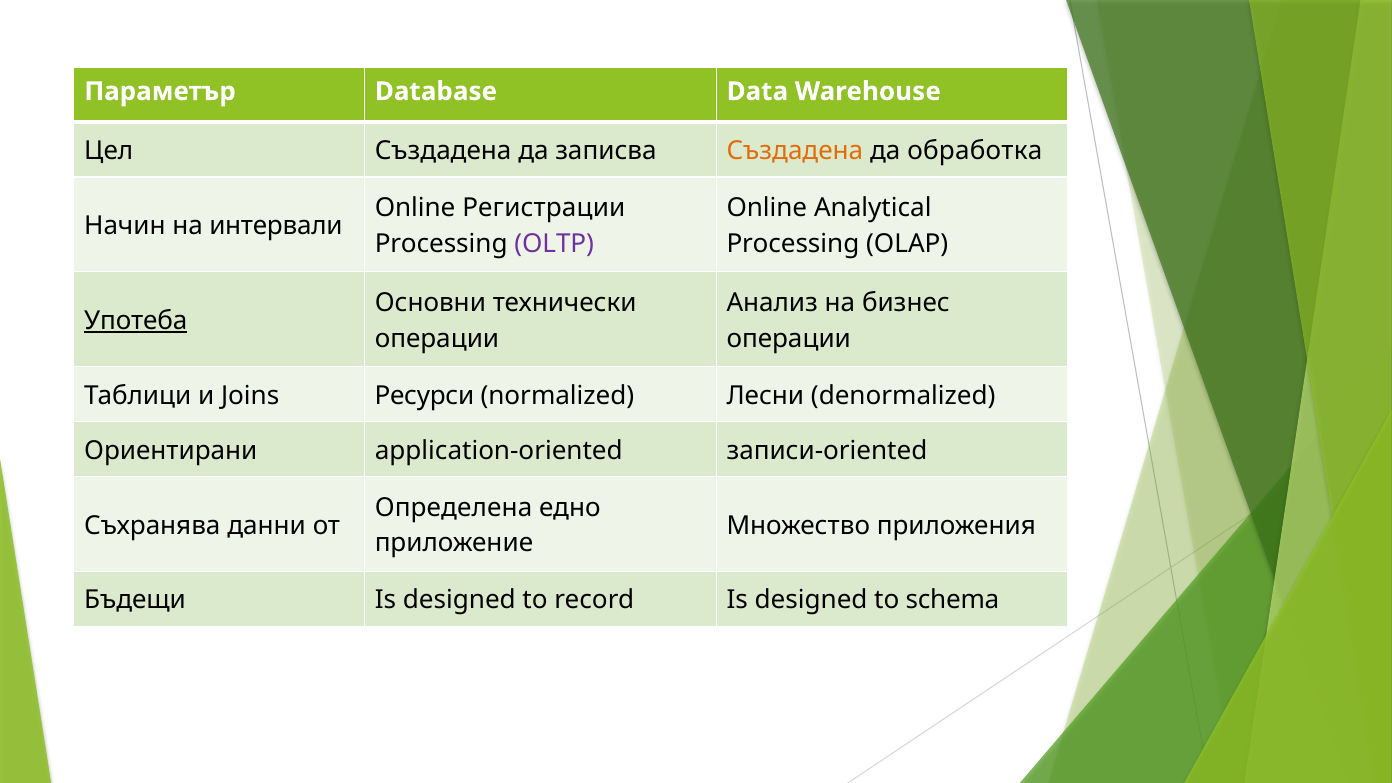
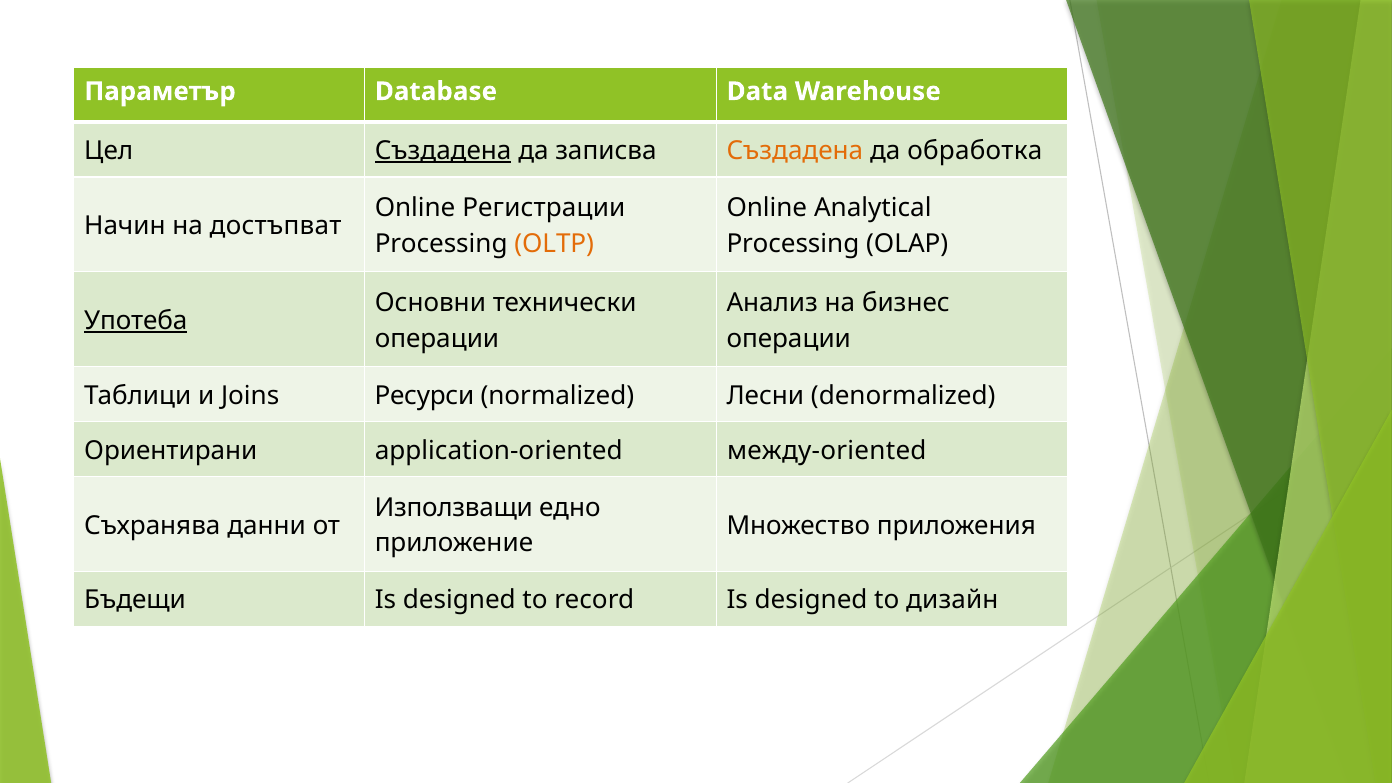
Създадена at (443, 151) underline: none -> present
интервали: интервали -> достъпват
OLTP colour: purple -> orange
записи-oriented: записи-oriented -> между-oriented
Определена: Определена -> Използващи
schema: schema -> дизайн
